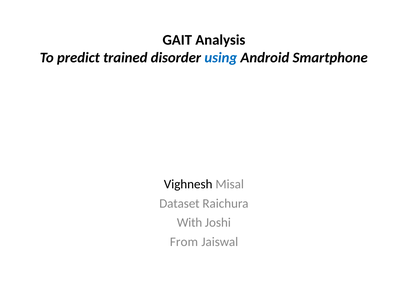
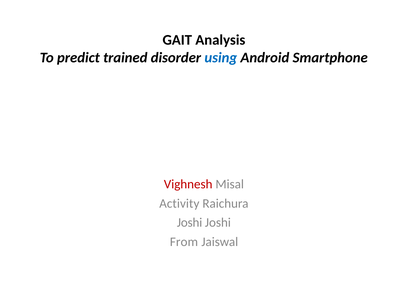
Vighnesh colour: black -> red
Dataset: Dataset -> Activity
With at (190, 223): With -> Joshi
